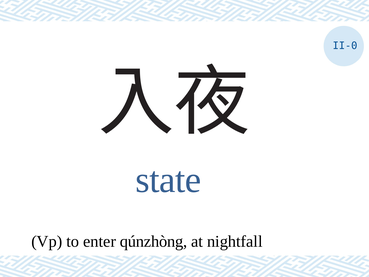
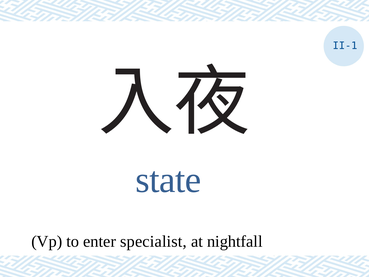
II-0: II-0 -> II-1
qúnzhòng: qúnzhòng -> specialist
